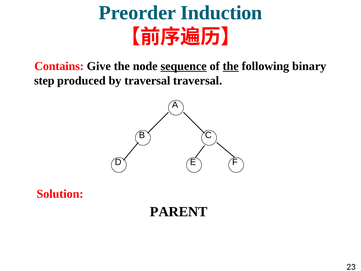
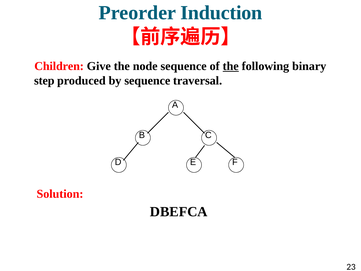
Contains: Contains -> Children
sequence at (184, 66) underline: present -> none
by traversal: traversal -> sequence
PARENT: PARENT -> DBEFCA
